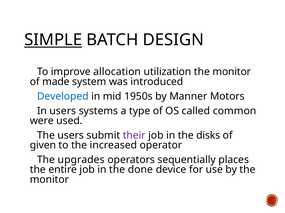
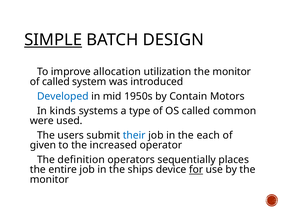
of made: made -> called
Manner: Manner -> Contain
In users: users -> kinds
their colour: purple -> blue
disks: disks -> each
upgrades: upgrades -> definition
done: done -> ships
for underline: none -> present
